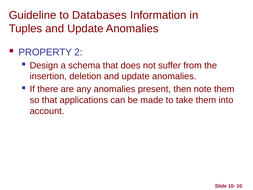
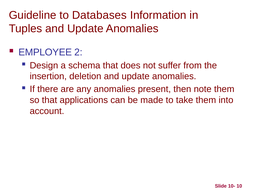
PROPERTY: PROPERTY -> EMPLOYEE
